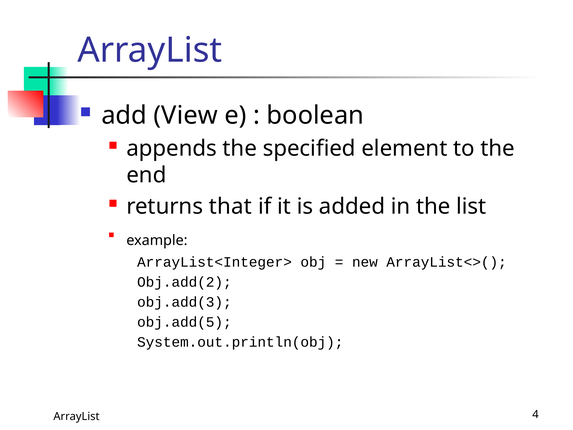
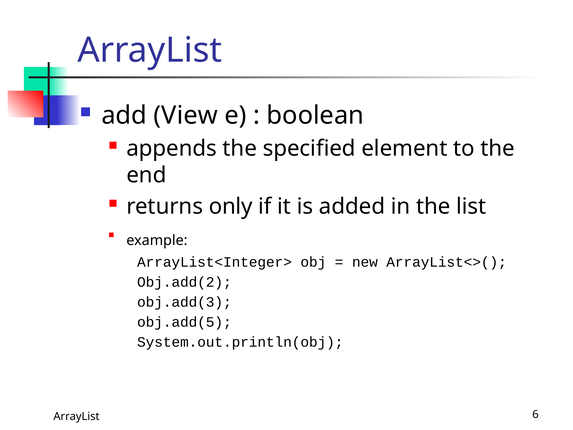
that: that -> only
4: 4 -> 6
